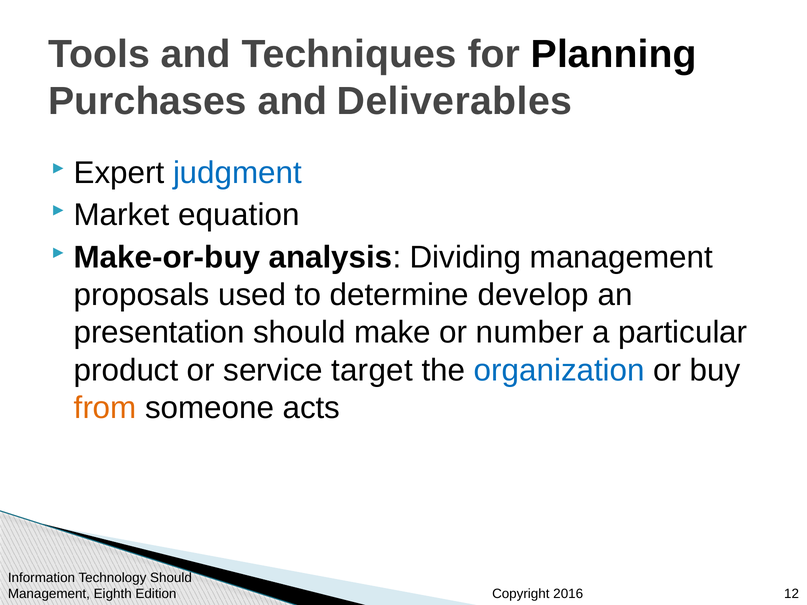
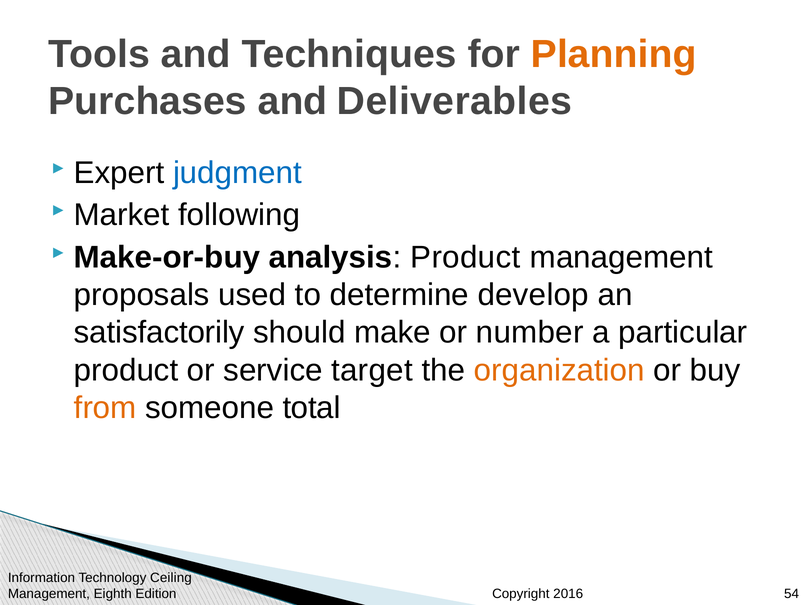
Planning colour: black -> orange
equation: equation -> following
analysis Dividing: Dividing -> Product
presentation: presentation -> satisfactorily
organization colour: blue -> orange
acts: acts -> total
Technology Should: Should -> Ceiling
12: 12 -> 54
